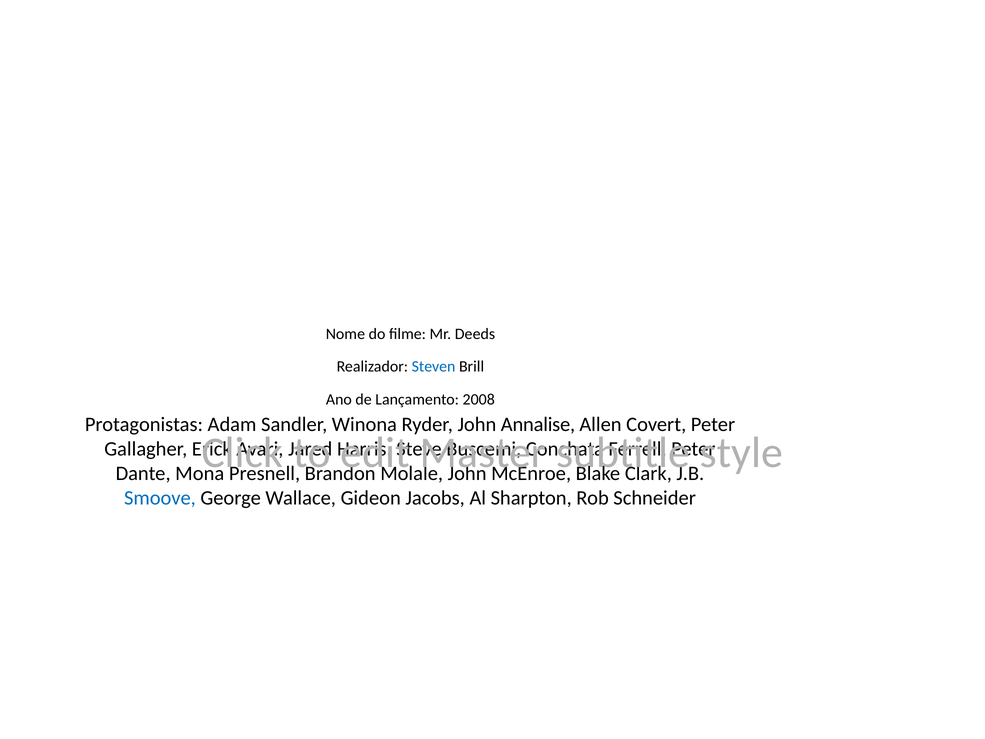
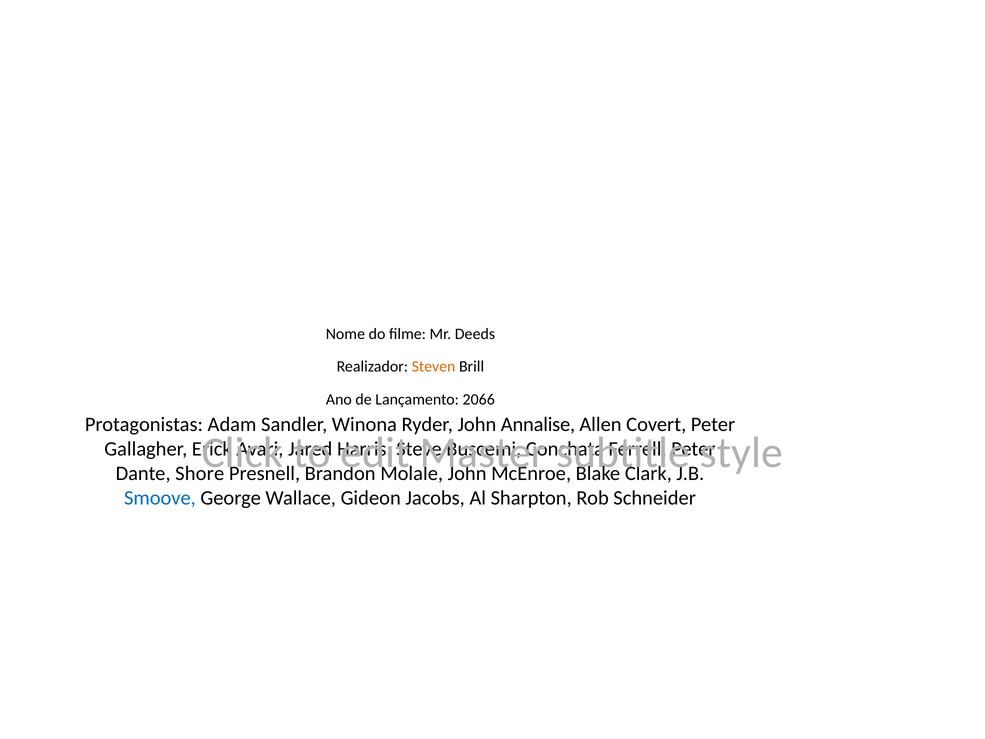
Steven colour: blue -> orange
2008: 2008 -> 2066
Mona: Mona -> Shore
